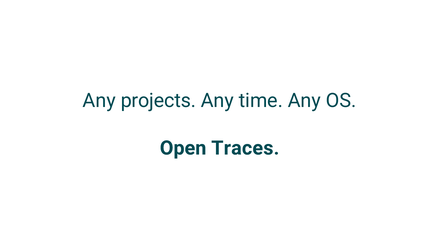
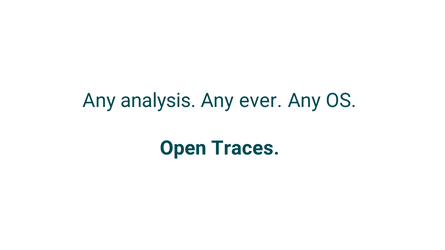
projects: projects -> analysis
time: time -> ever
